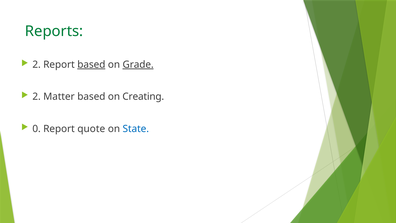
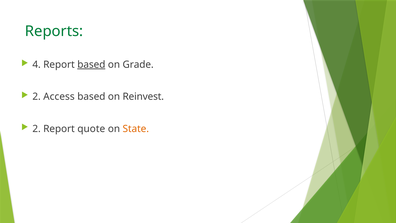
2 at (37, 65): 2 -> 4
Grade underline: present -> none
Matter: Matter -> Access
Creating: Creating -> Reinvest
0 at (37, 129): 0 -> 2
State colour: blue -> orange
